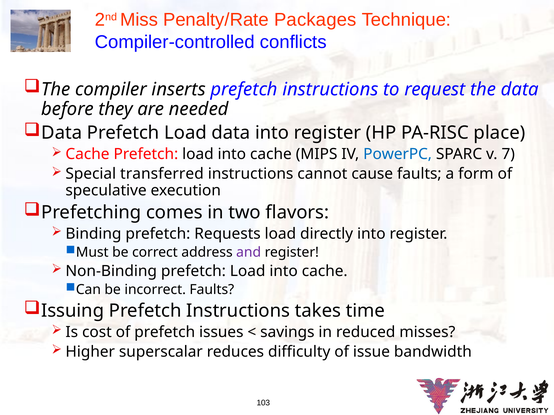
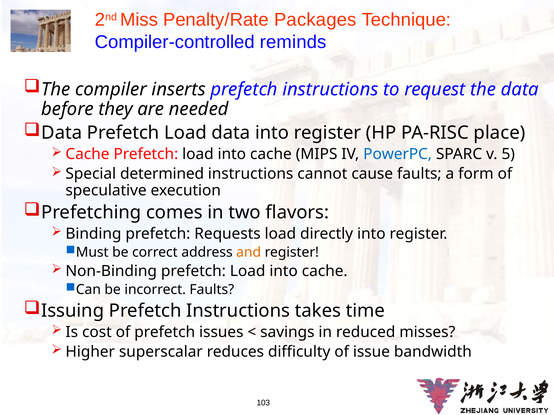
conflicts: conflicts -> reminds
7: 7 -> 5
transferred: transferred -> determined
and colour: purple -> orange
